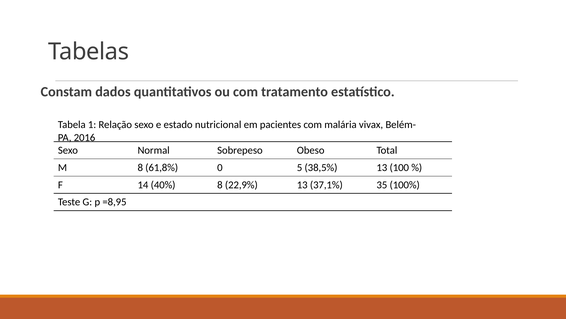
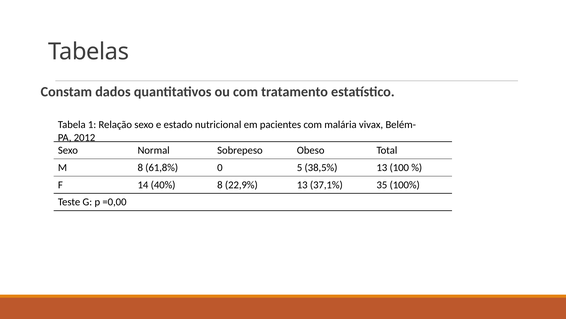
2016: 2016 -> 2012
=8,95: =8,95 -> =0,00
